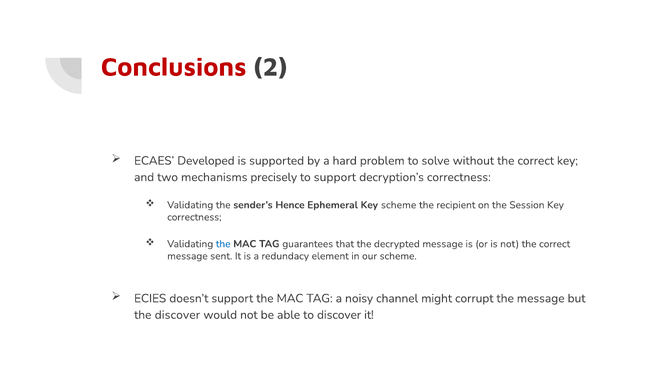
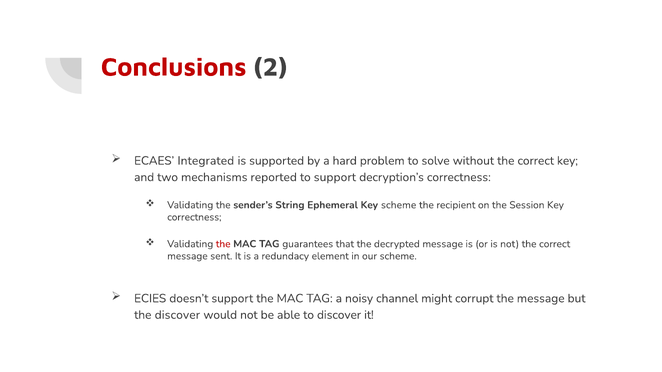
Developed: Developed -> Integrated
precisely: precisely -> reported
Hence: Hence -> String
the at (223, 244) colour: blue -> red
